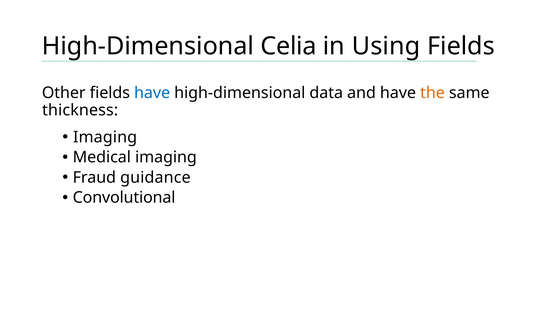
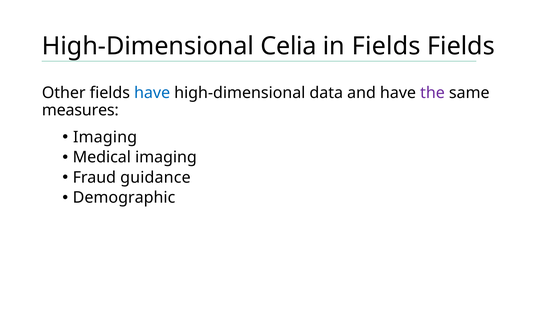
in Using: Using -> Fields
the colour: orange -> purple
thickness: thickness -> measures
Convolutional: Convolutional -> Demographic
